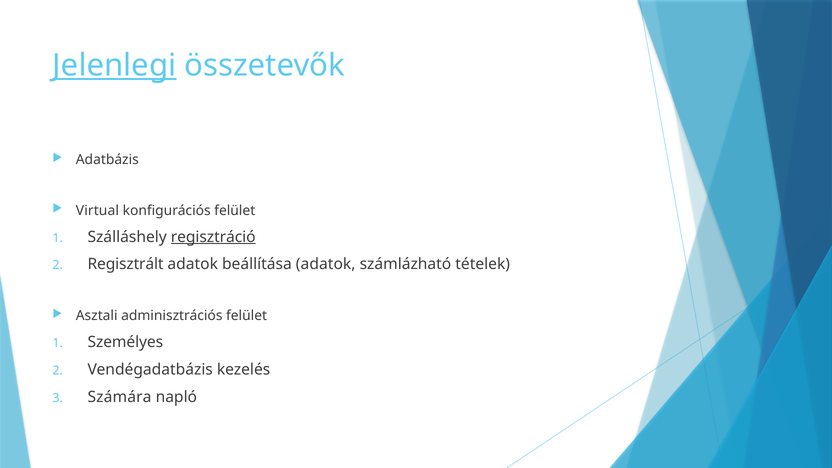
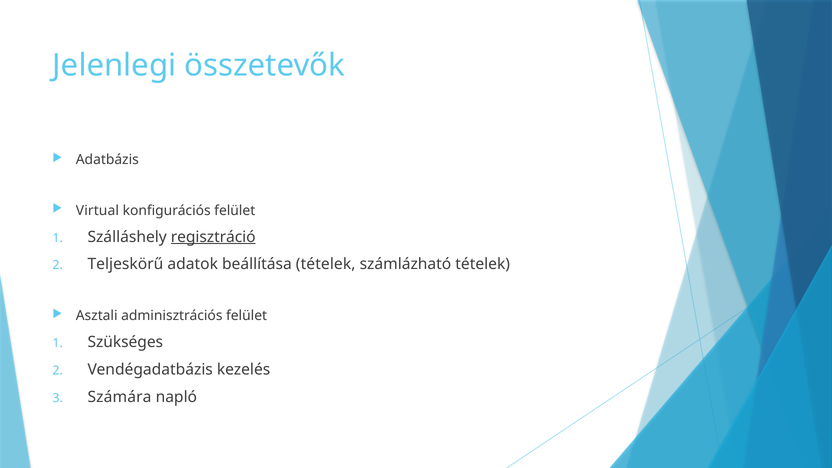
Jelenlegi underline: present -> none
Regisztrált: Regisztrált -> Teljeskörű
beállítása adatok: adatok -> tételek
Személyes: Személyes -> Szükséges
